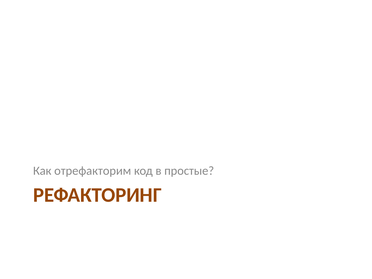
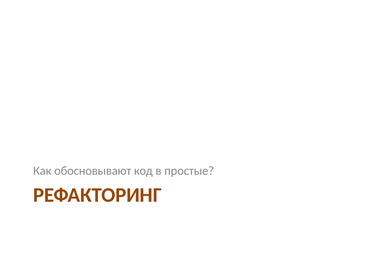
отрефакторим: отрефакторим -> обосновывают
